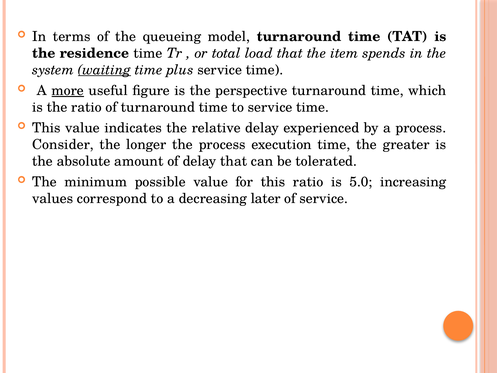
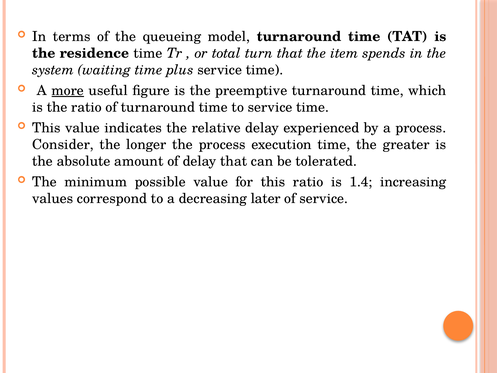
load: load -> turn
waiting underline: present -> none
perspective: perspective -> preemptive
5.0: 5.0 -> 1.4
